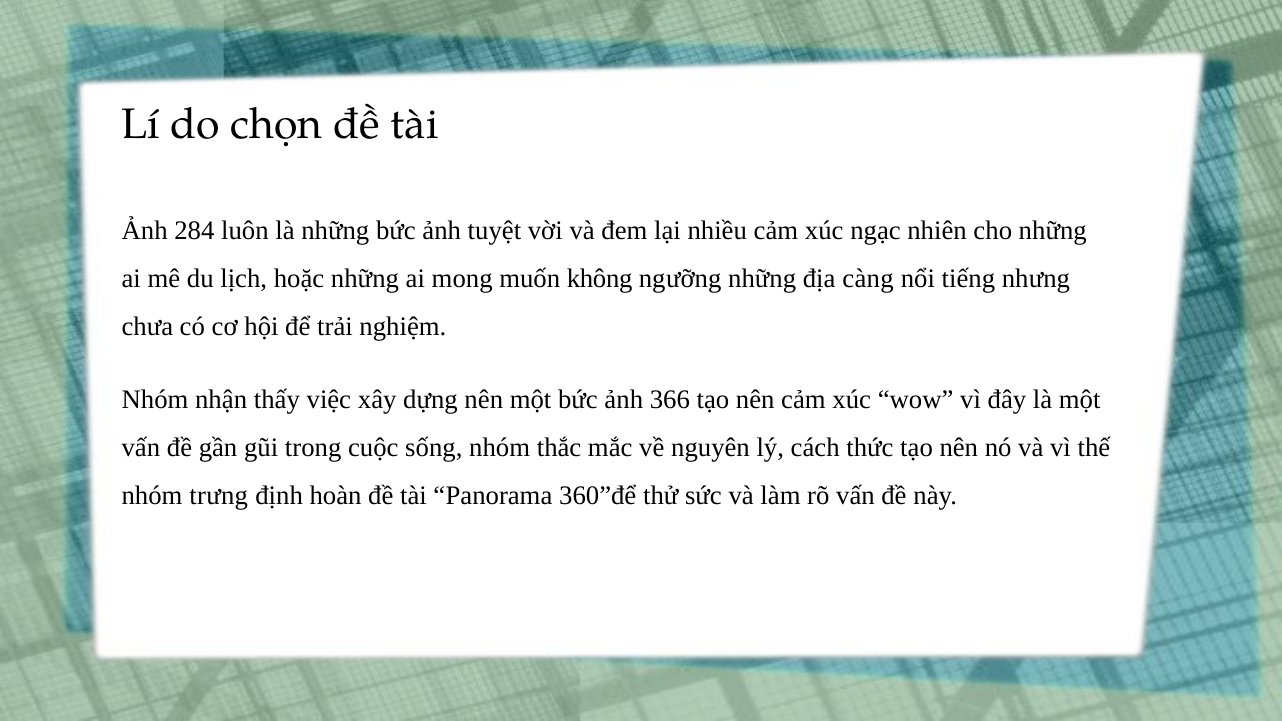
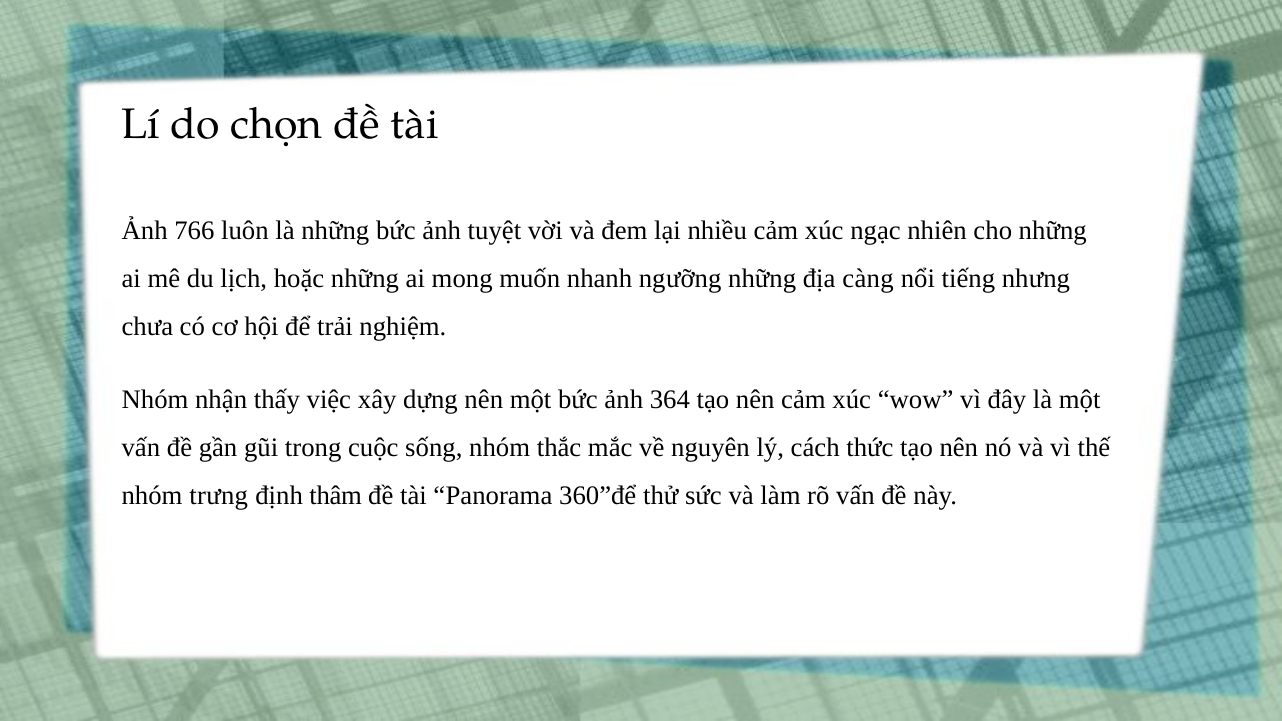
284: 284 -> 766
không: không -> nhanh
366: 366 -> 364
hoàn: hoàn -> thâm
